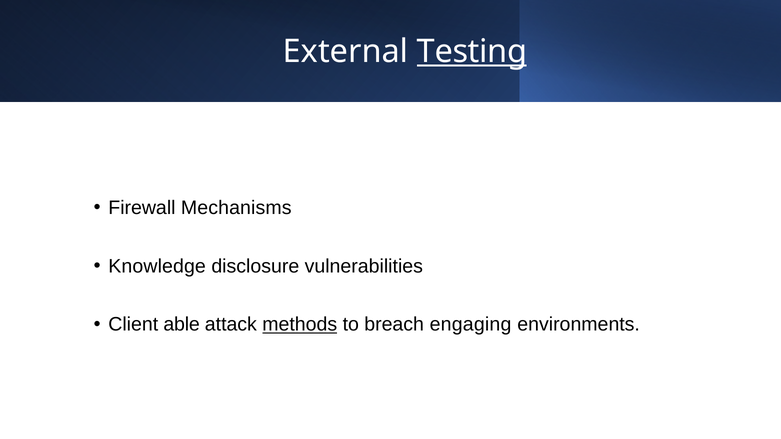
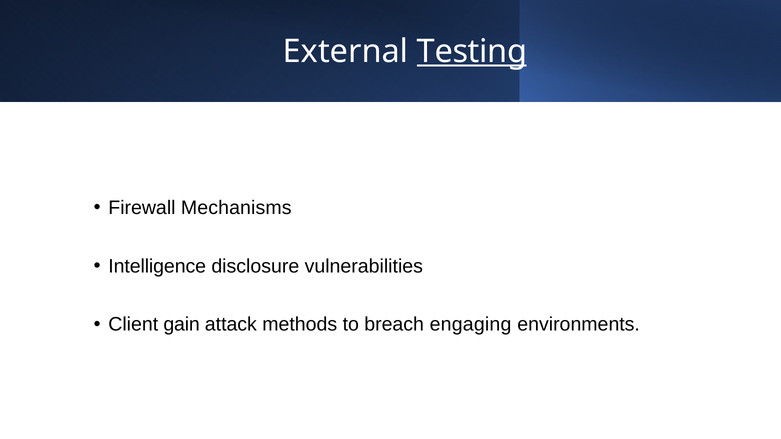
Knowledge: Knowledge -> Intelligence
able: able -> gain
methods underline: present -> none
